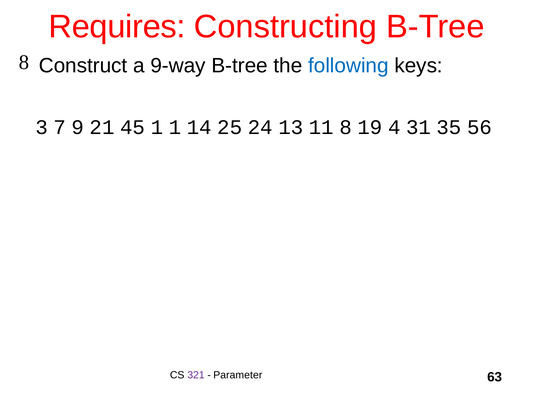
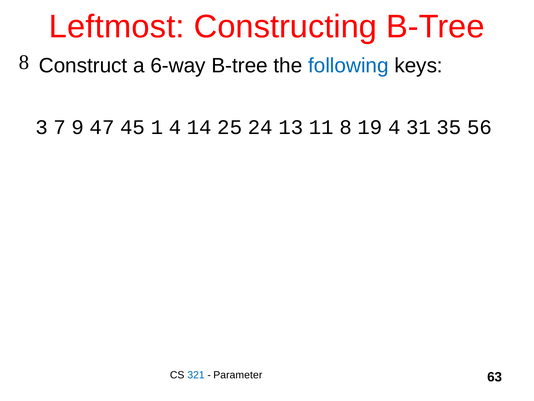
Requires: Requires -> Leftmost
9-way: 9-way -> 6-way
21: 21 -> 47
1 1: 1 -> 4
321 colour: purple -> blue
